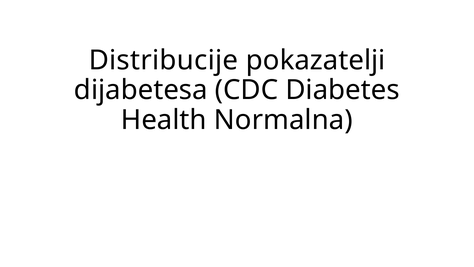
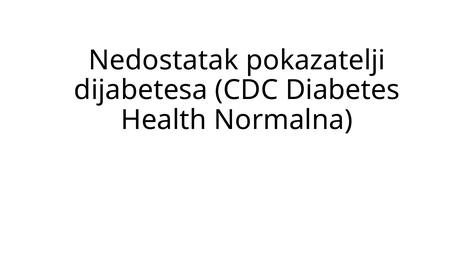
Distribucije: Distribucije -> Nedostatak
